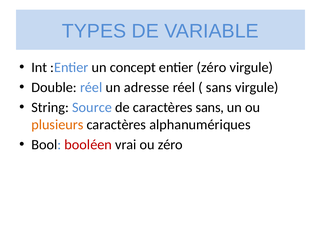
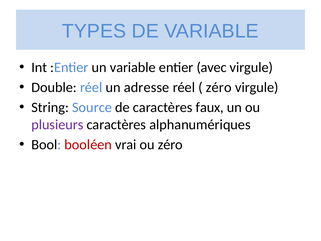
un concept: concept -> variable
entier zéro: zéro -> avec
sans at (219, 87): sans -> zéro
caractères sans: sans -> faux
plusieurs colour: orange -> purple
